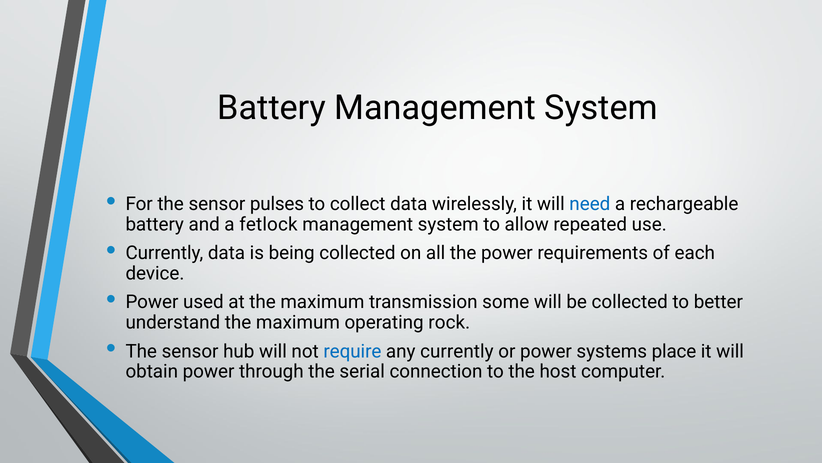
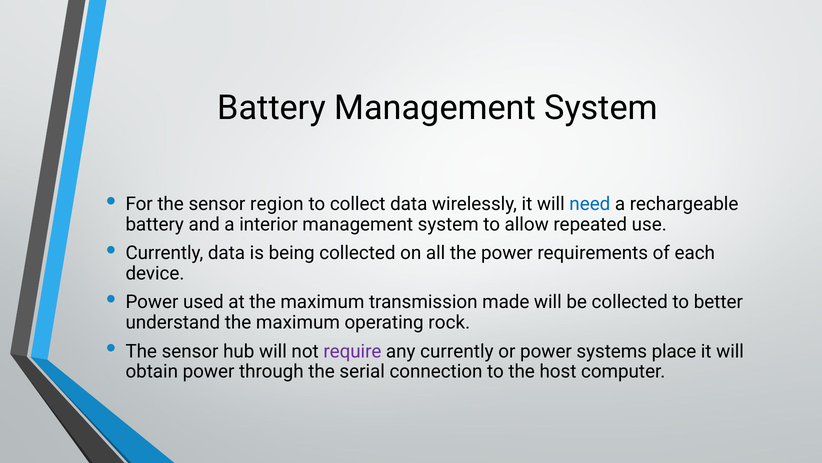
pulses: pulses -> region
fetlock: fetlock -> interior
some: some -> made
require colour: blue -> purple
